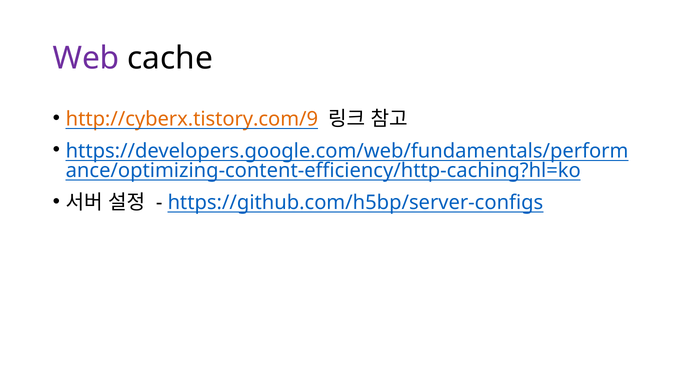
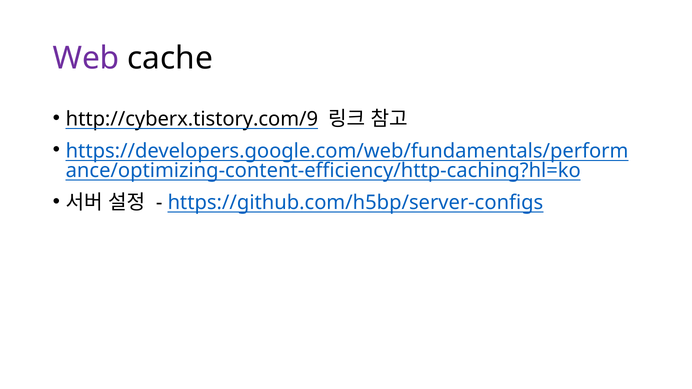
http://cyberx.tistory.com/9 colour: orange -> black
